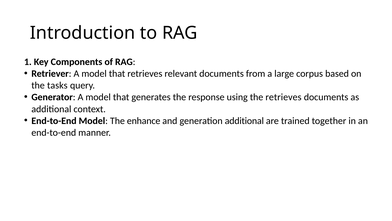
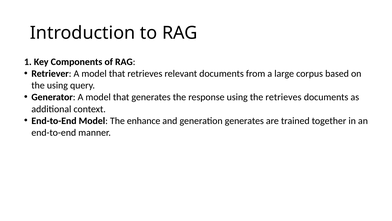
the tasks: tasks -> using
generation additional: additional -> generates
